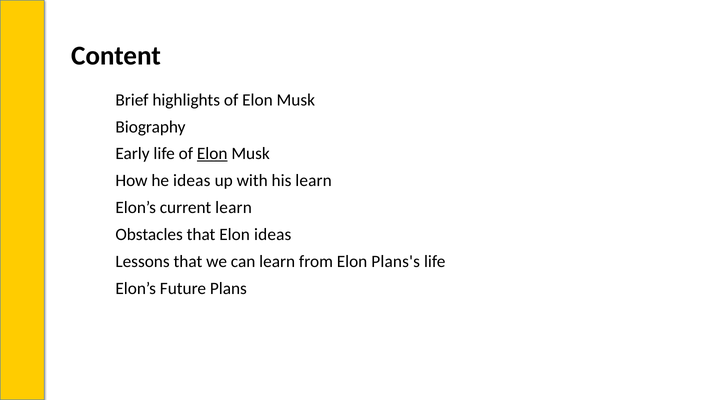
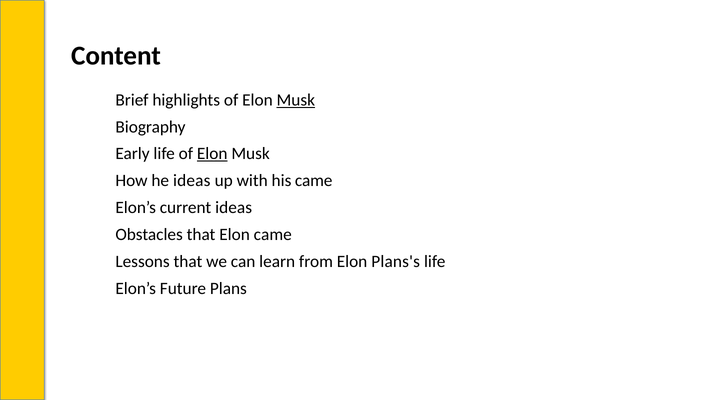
Musk at (296, 100) underline: none -> present
his learn: learn -> came
current learn: learn -> ideas
Elon ideas: ideas -> came
